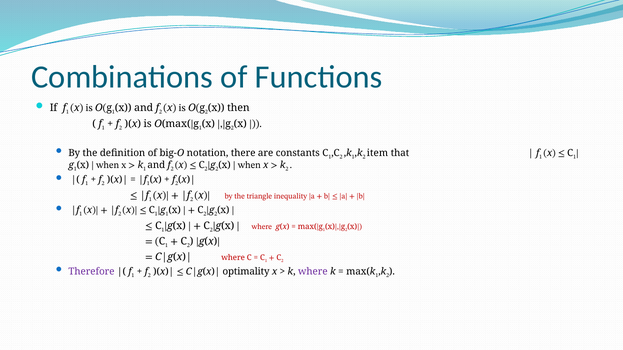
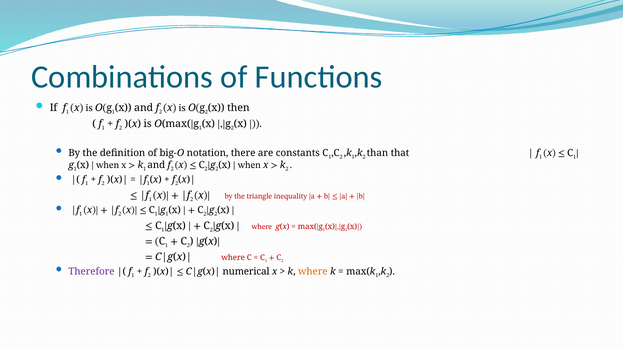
item: item -> than
optimality: optimality -> numerical
where at (313, 272) colour: purple -> orange
